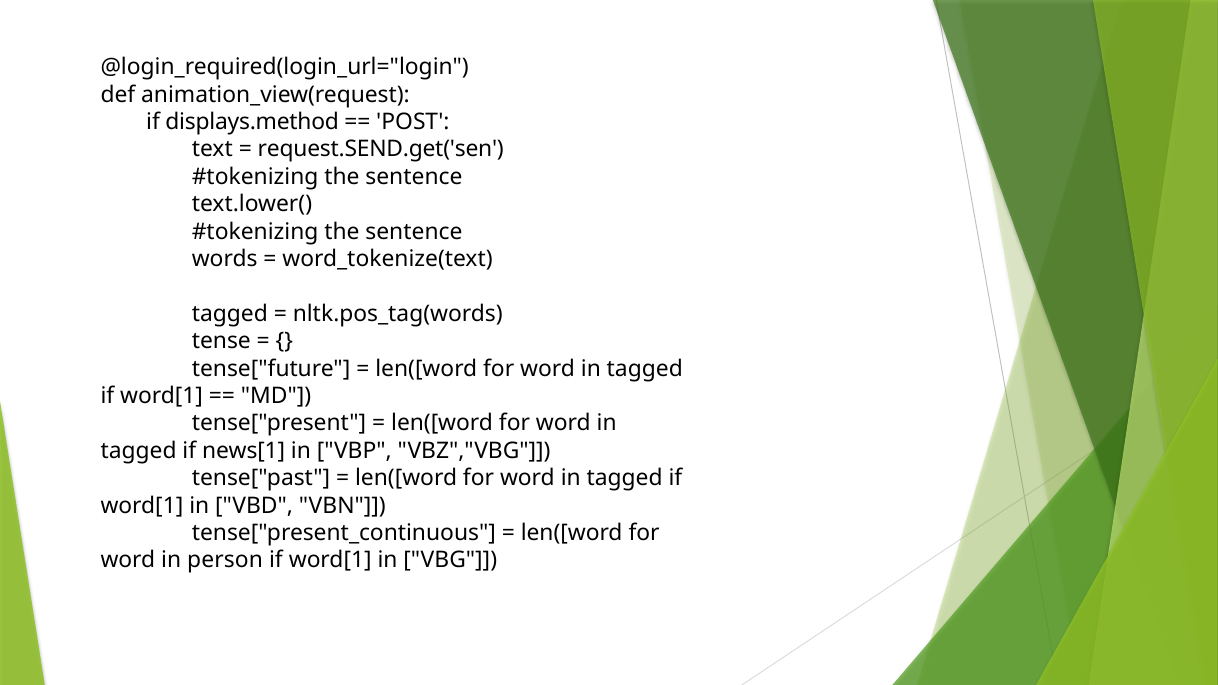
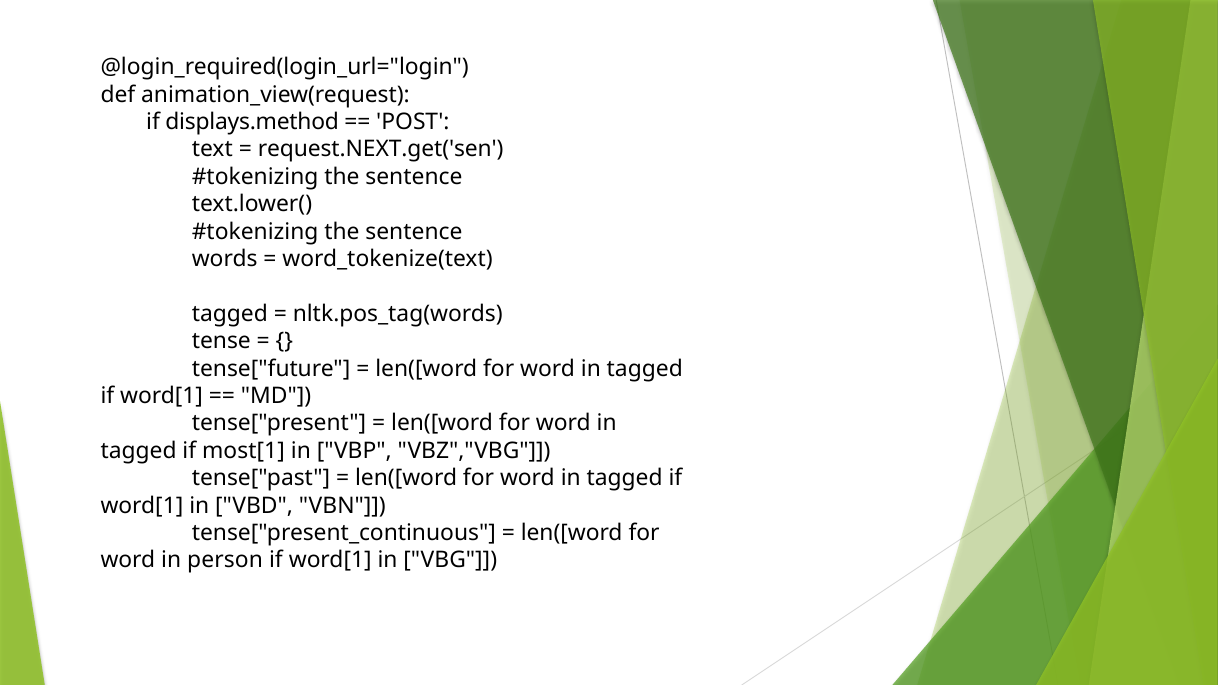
request.SEND.get('sen: request.SEND.get('sen -> request.NEXT.get('sen
news[1: news[1 -> most[1
